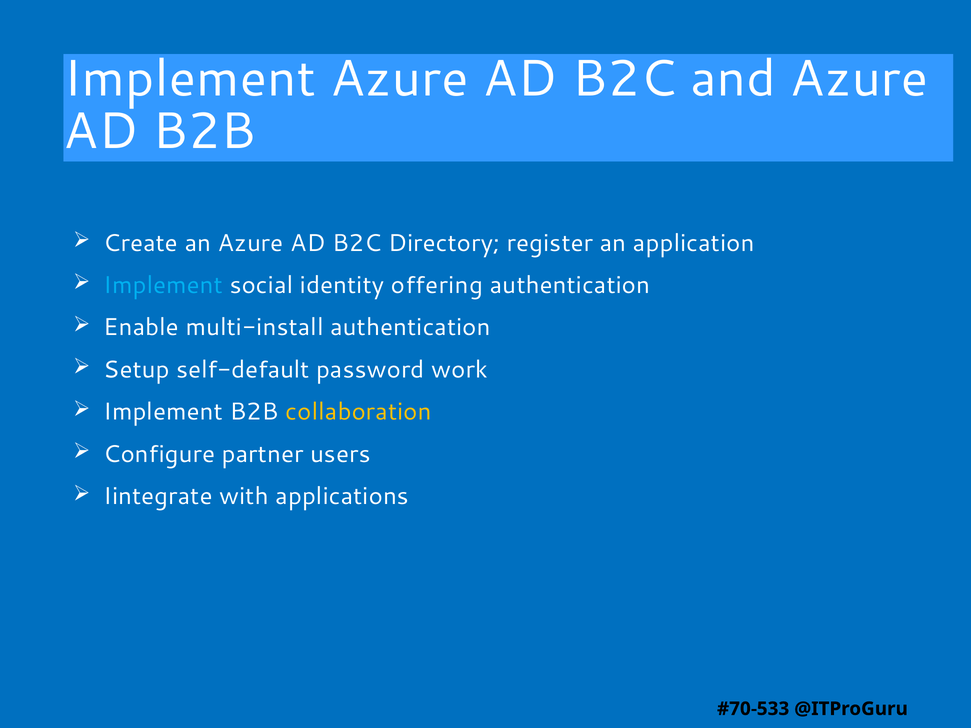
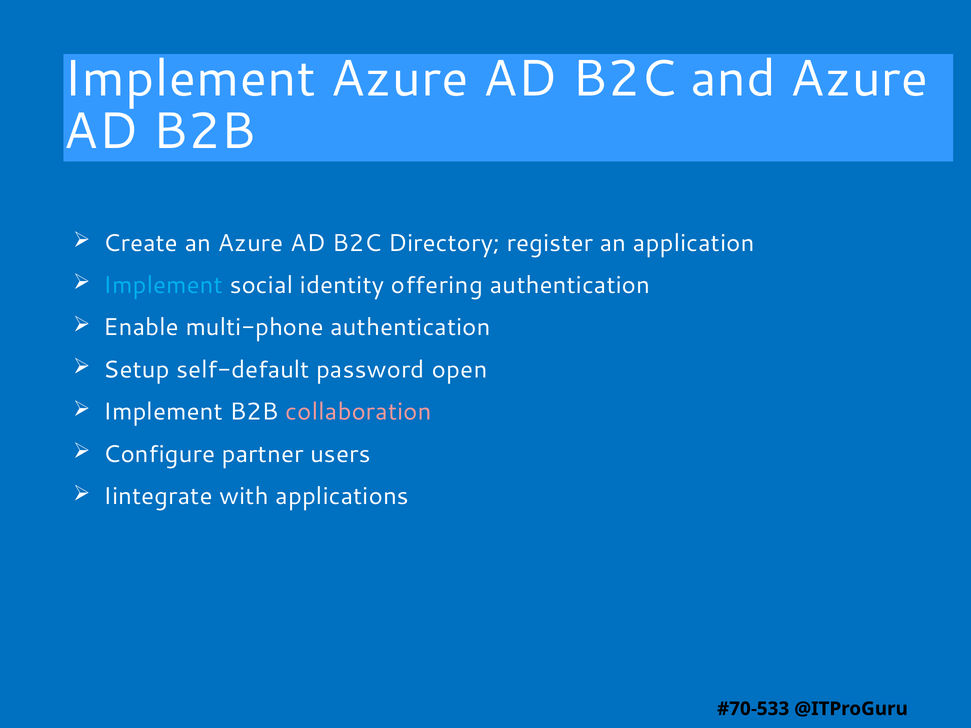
multi-install: multi-install -> multi-phone
work: work -> open
collaboration colour: yellow -> pink
